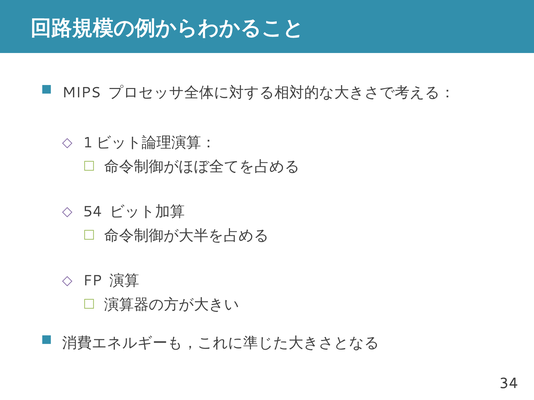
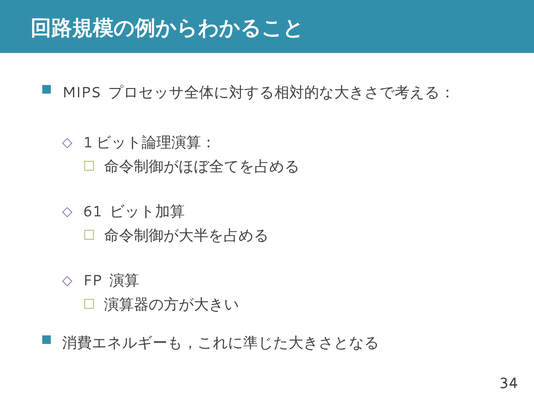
54: 54 -> 61
